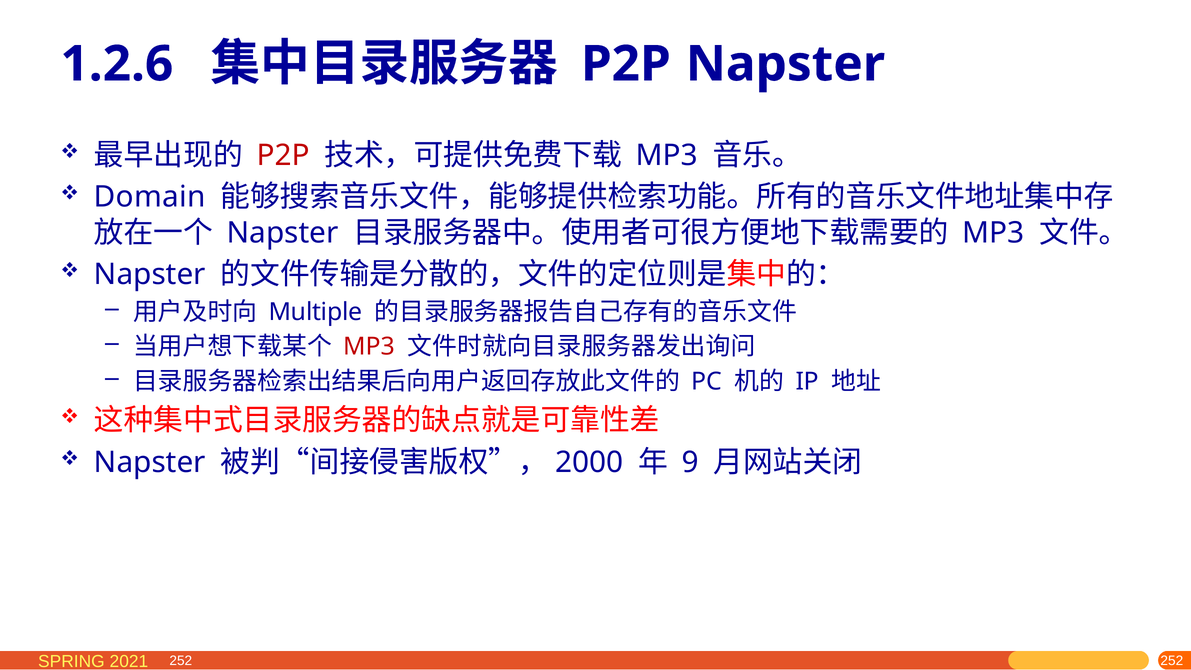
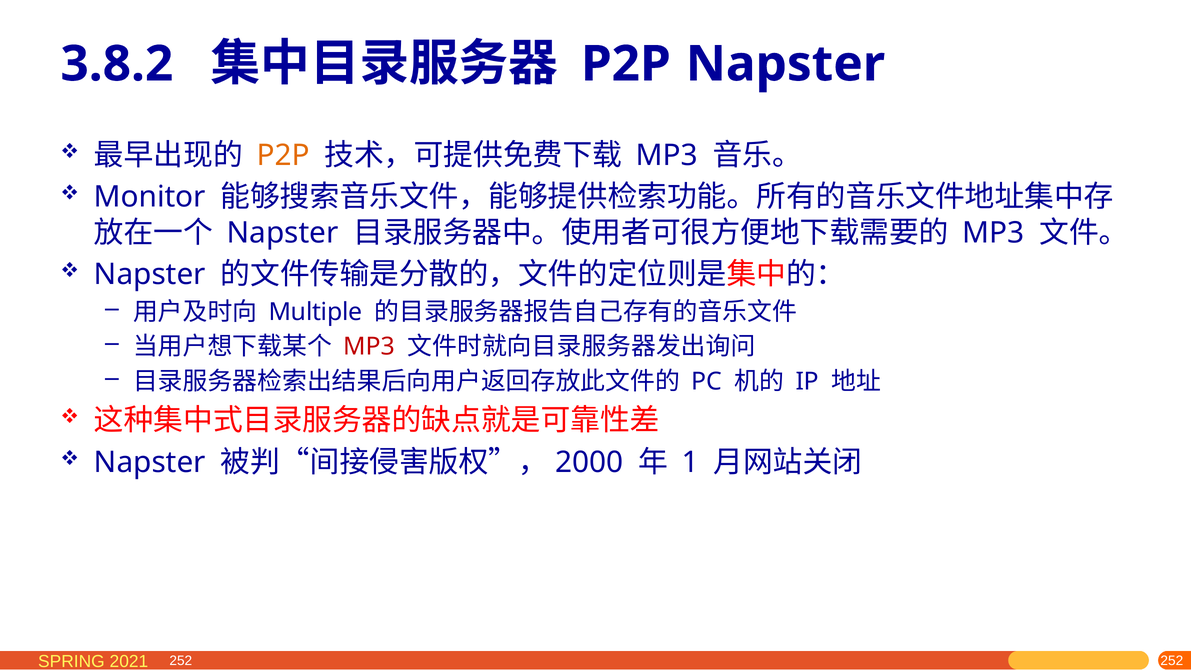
1.2.6: 1.2.6 -> 3.8.2
P2P at (283, 155) colour: red -> orange
Domain: Domain -> Monitor
9: 9 -> 1
